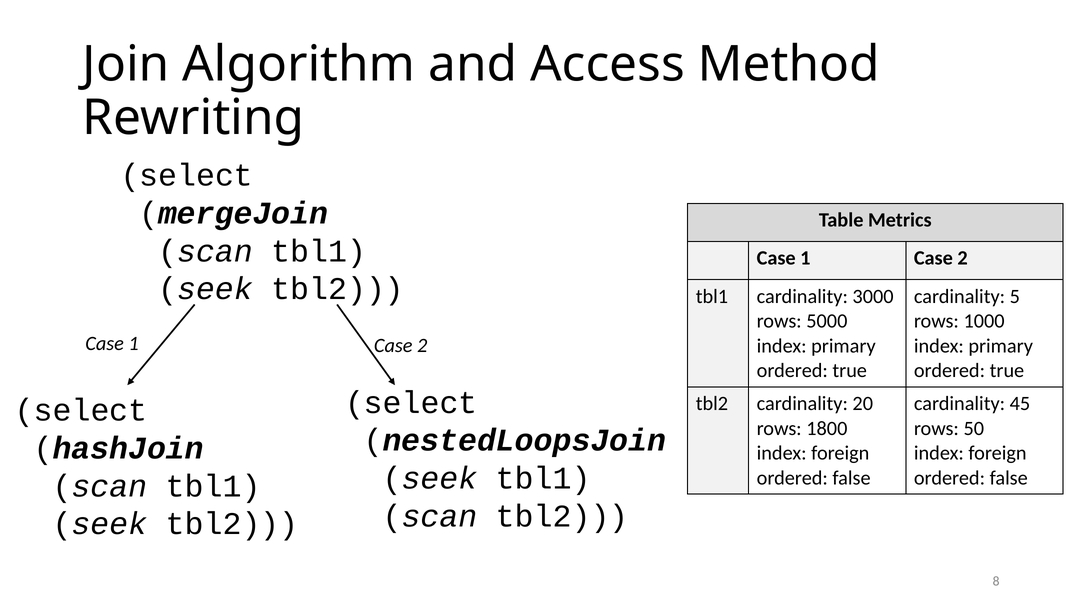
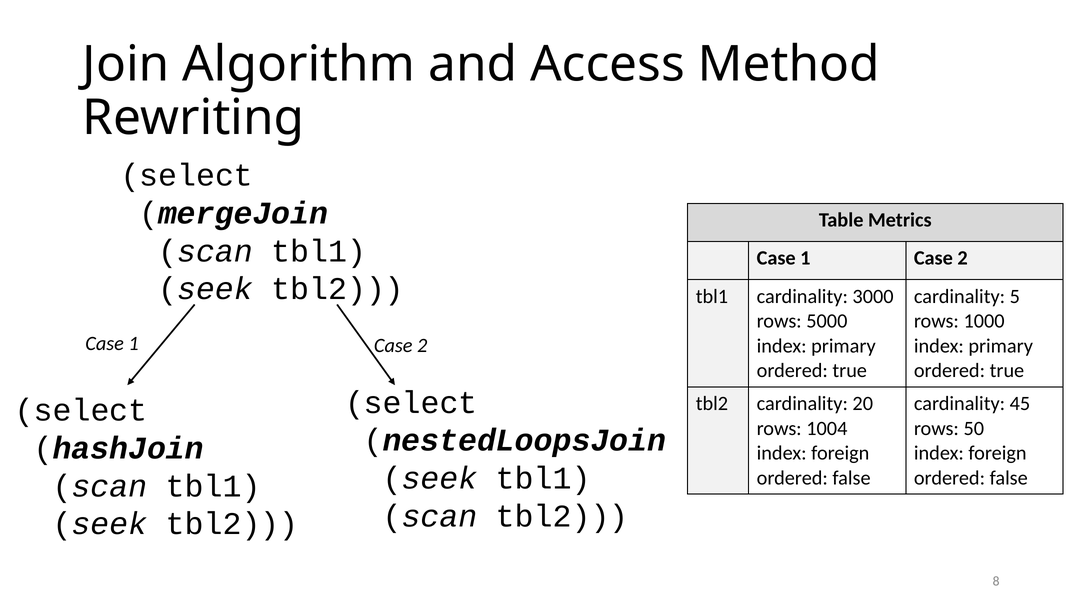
1800: 1800 -> 1004
